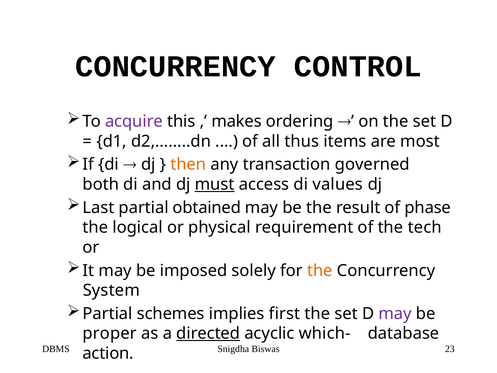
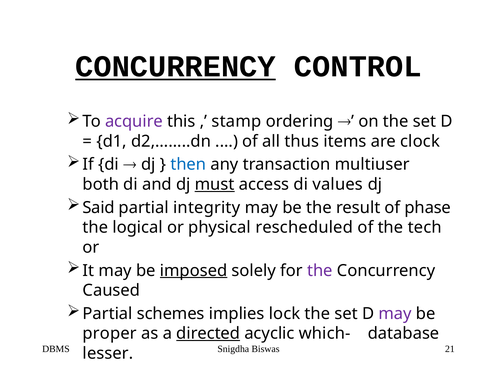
CONCURRENCY at (175, 66) underline: none -> present
makes: makes -> stamp
most: most -> clock
then colour: orange -> blue
governed: governed -> multiuser
Last: Last -> Said
obtained: obtained -> integrity
requirement: requirement -> rescheduled
imposed underline: none -> present
the at (320, 270) colour: orange -> purple
System: System -> Caused
first: first -> lock
23: 23 -> 21
action: action -> lesser
